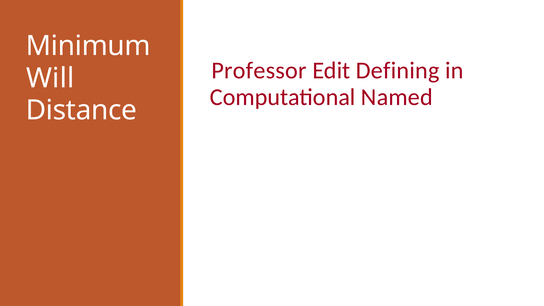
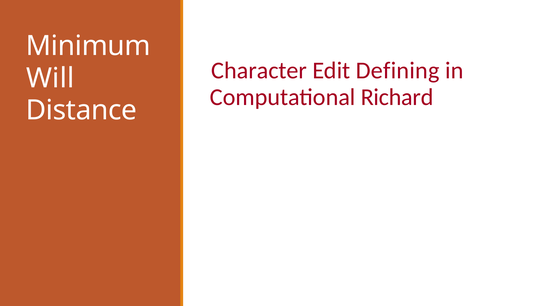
Professor: Professor -> Character
Named: Named -> Richard
